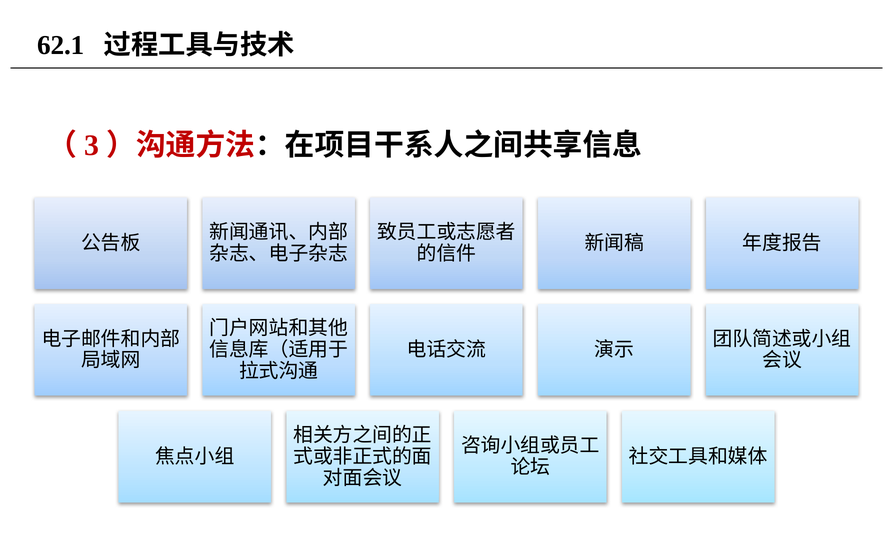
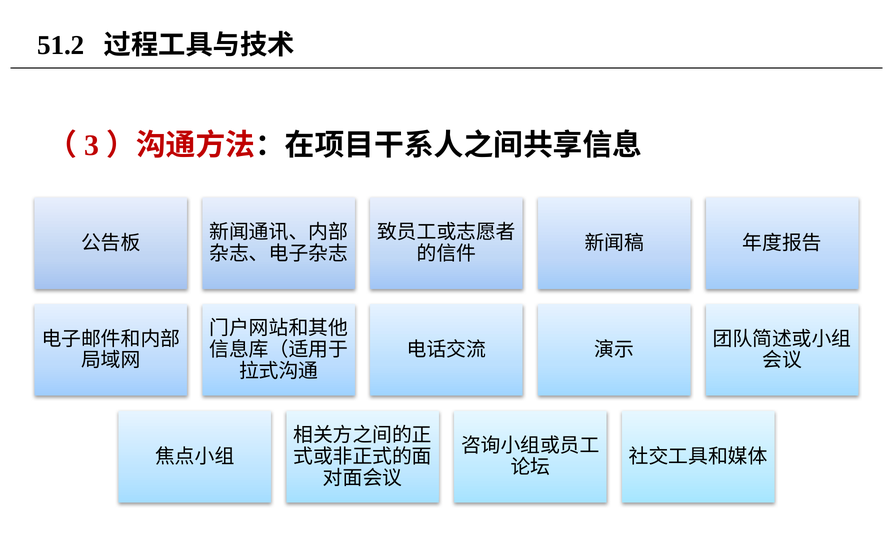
62.1: 62.1 -> 51.2
